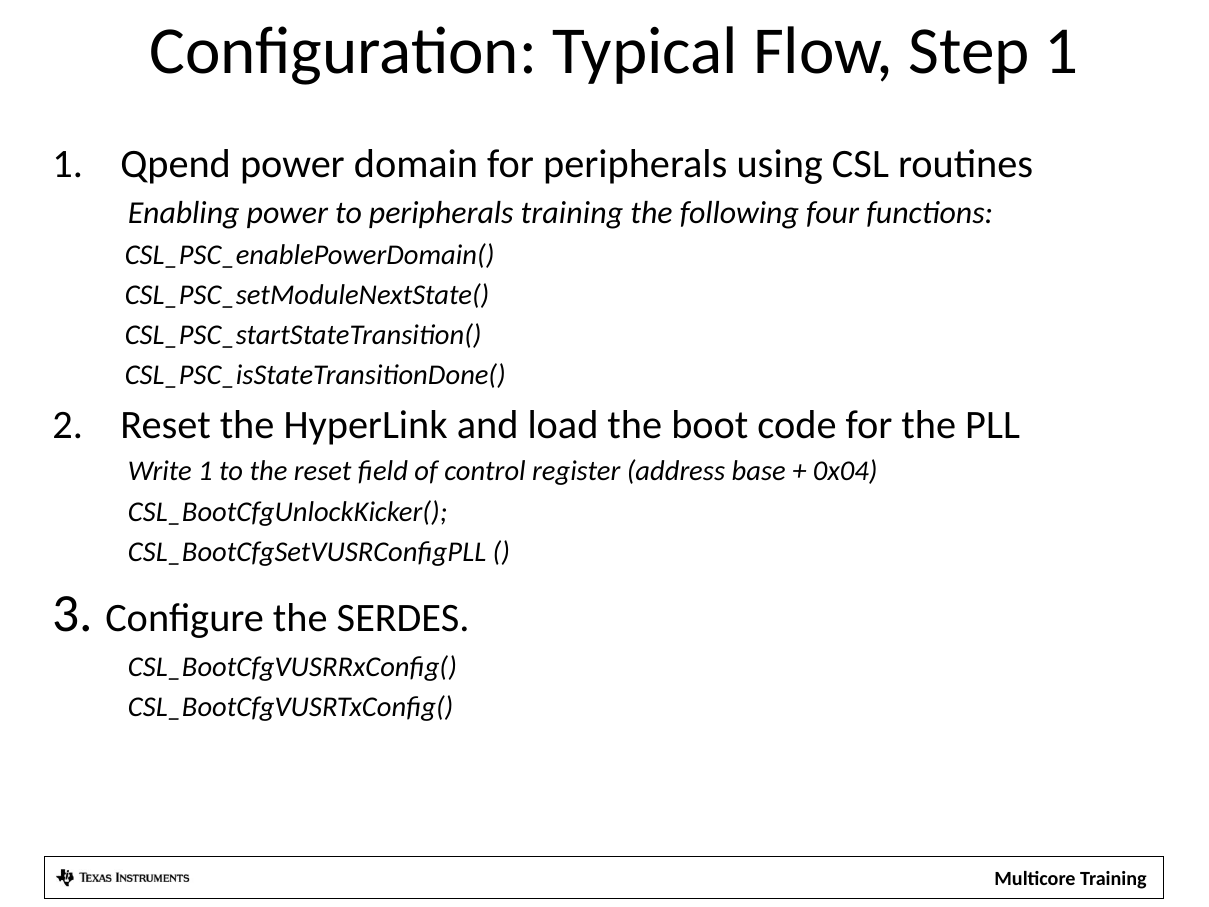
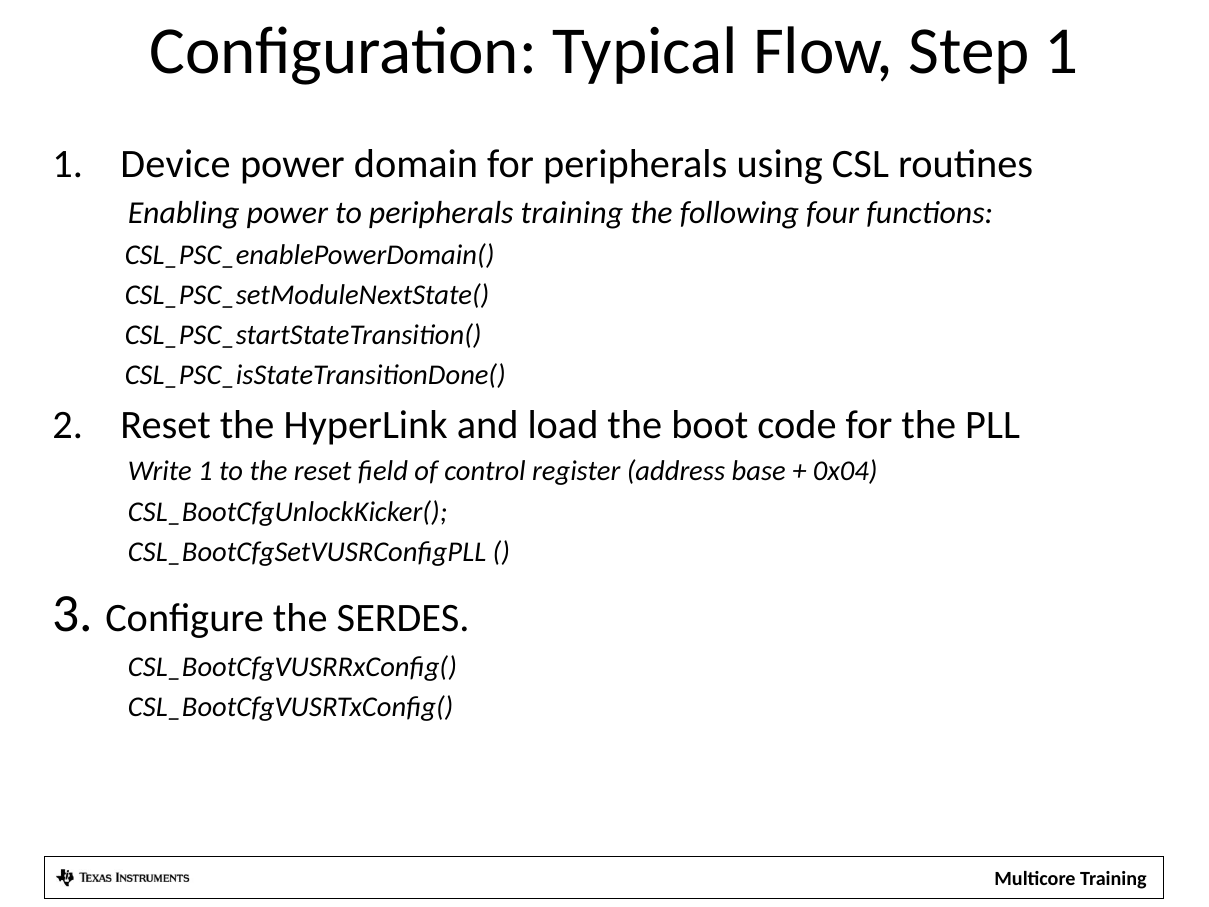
Qpend: Qpend -> Device
